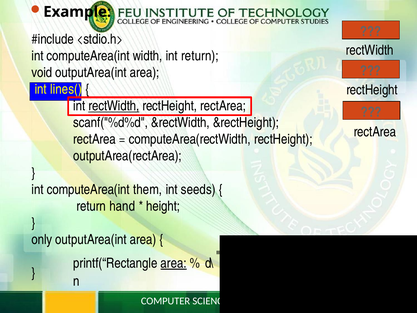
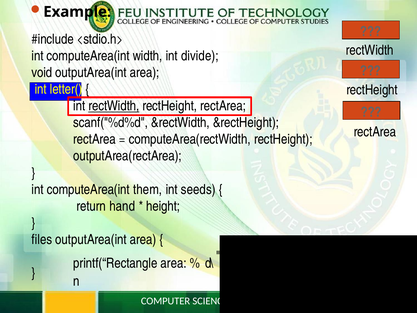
int return: return -> divide
lines(: lines( -> letter(
only: only -> files
area at (174, 263) underline: present -> none
